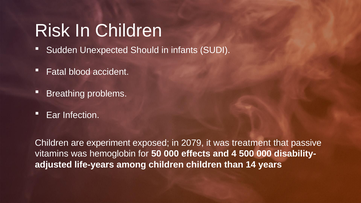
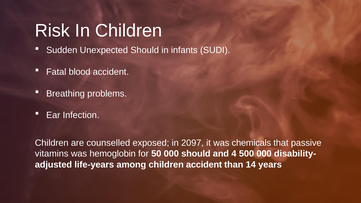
experiment: experiment -> counselled
2079: 2079 -> 2097
treatment: treatment -> chemicals
000 effects: effects -> should
children children: children -> accident
